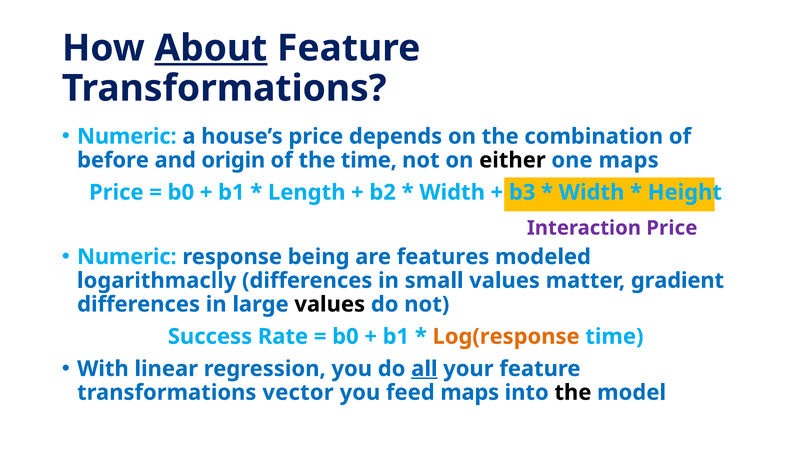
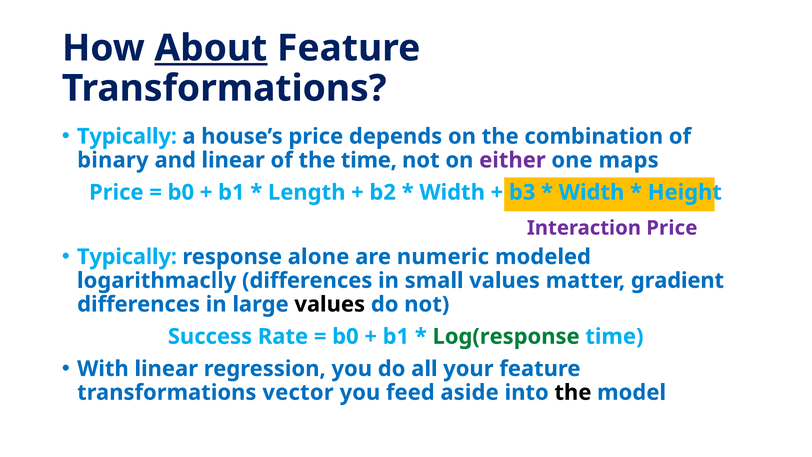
Numeric at (127, 136): Numeric -> Typically
before: before -> binary
and origin: origin -> linear
either colour: black -> purple
Numeric at (127, 257): Numeric -> Typically
being: being -> alone
features: features -> numeric
Log(response colour: orange -> green
all underline: present -> none
feed maps: maps -> aside
